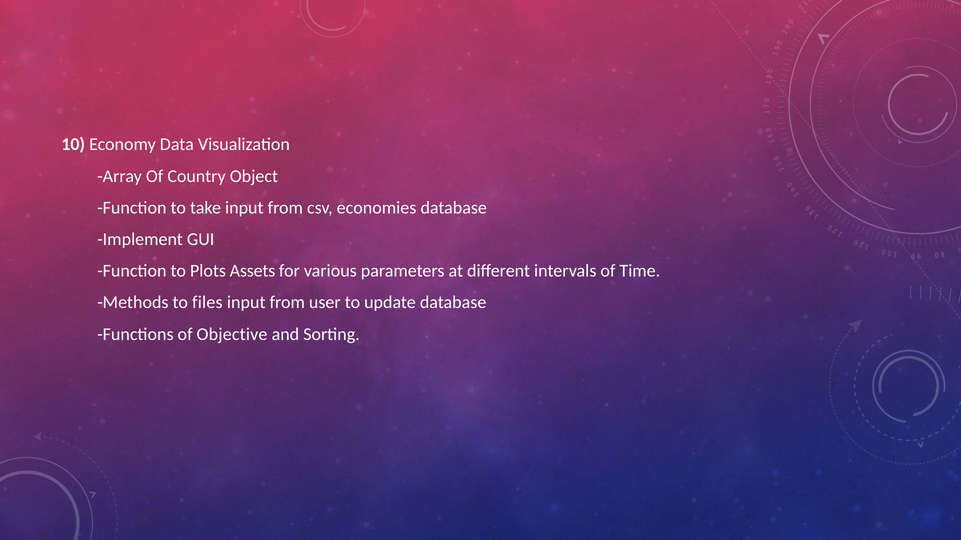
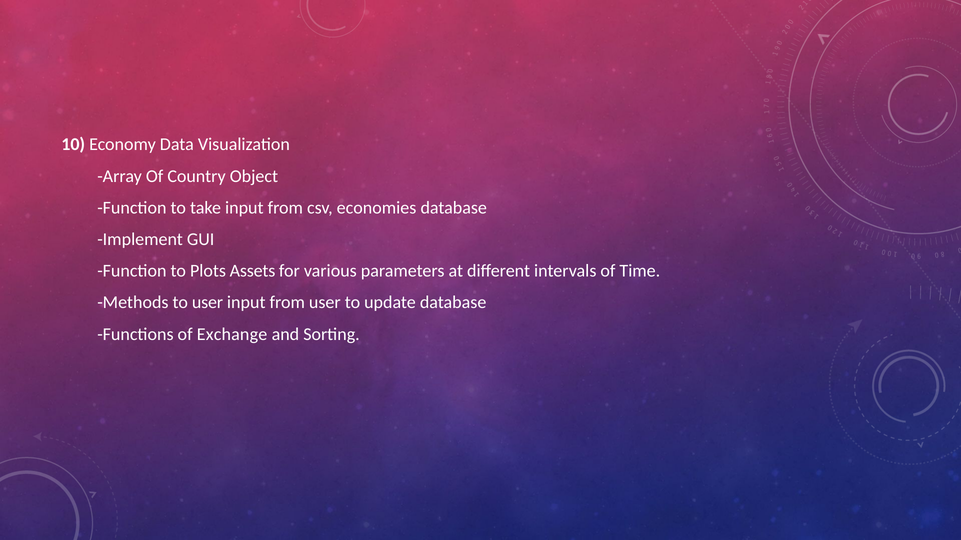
to files: files -> user
Objective: Objective -> Exchange
